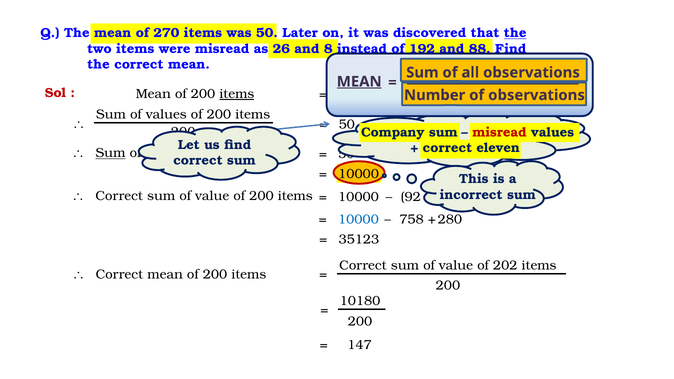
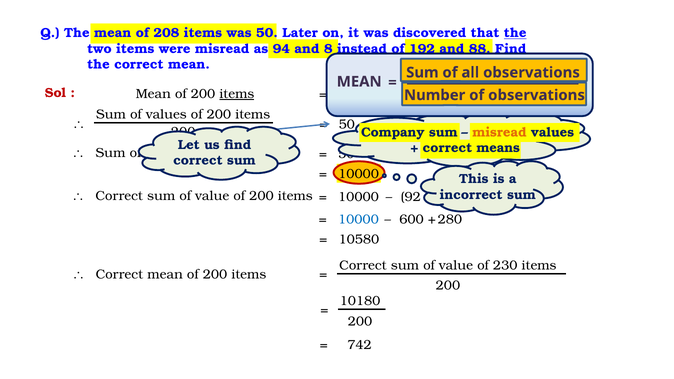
270: 270 -> 208
26: 26 -> 94
MEAN at (359, 82) underline: present -> none
misread at (499, 132) colour: red -> orange
eleven: eleven -> means
Sum at (111, 153) underline: present -> none
758: 758 -> 600
35123: 35123 -> 10580
202: 202 -> 230
147: 147 -> 742
